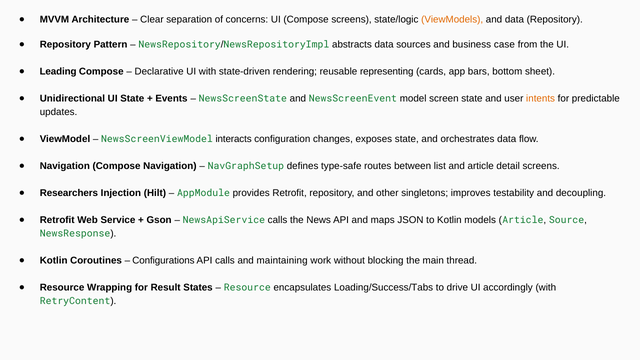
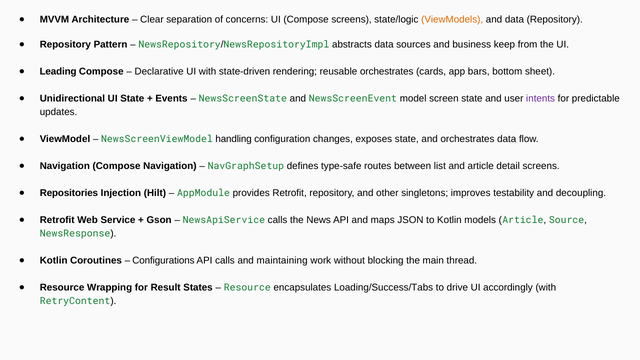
case: case -> keep
reusable representing: representing -> orchestrates
intents colour: orange -> purple
interacts: interacts -> handling
Researchers: Researchers -> Repositories
